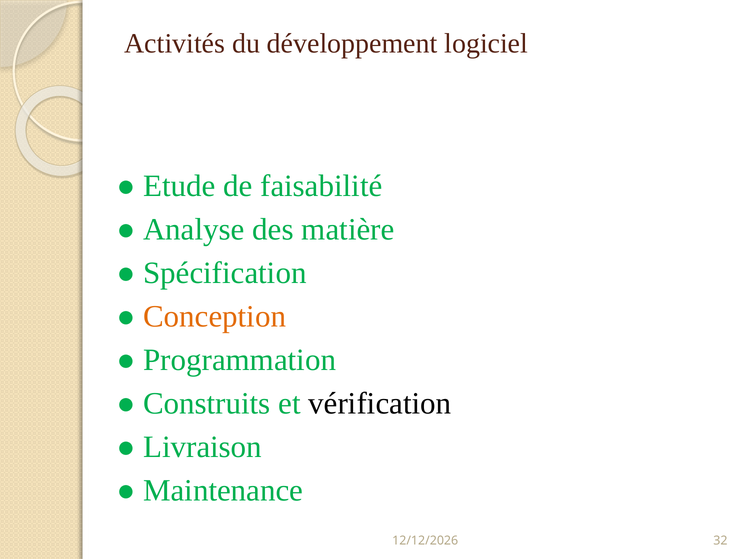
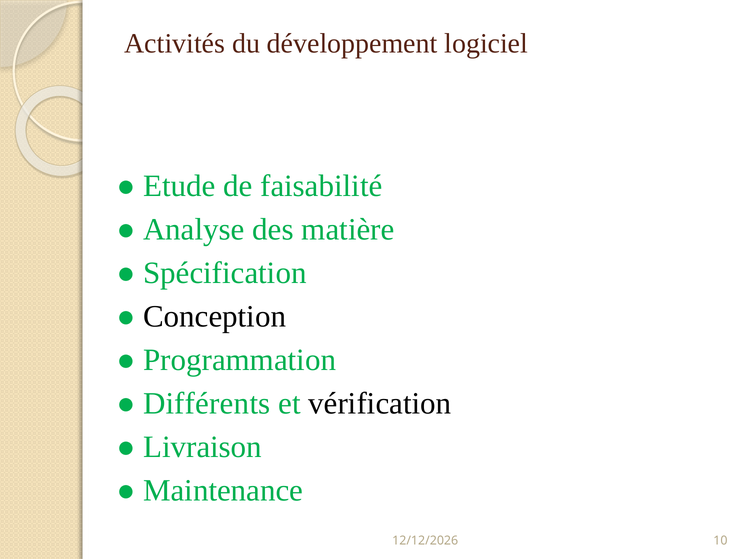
Conception colour: orange -> black
Construits: Construits -> Différents
32: 32 -> 10
